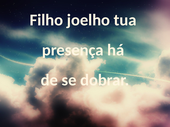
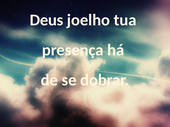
Filho: Filho -> Deus
